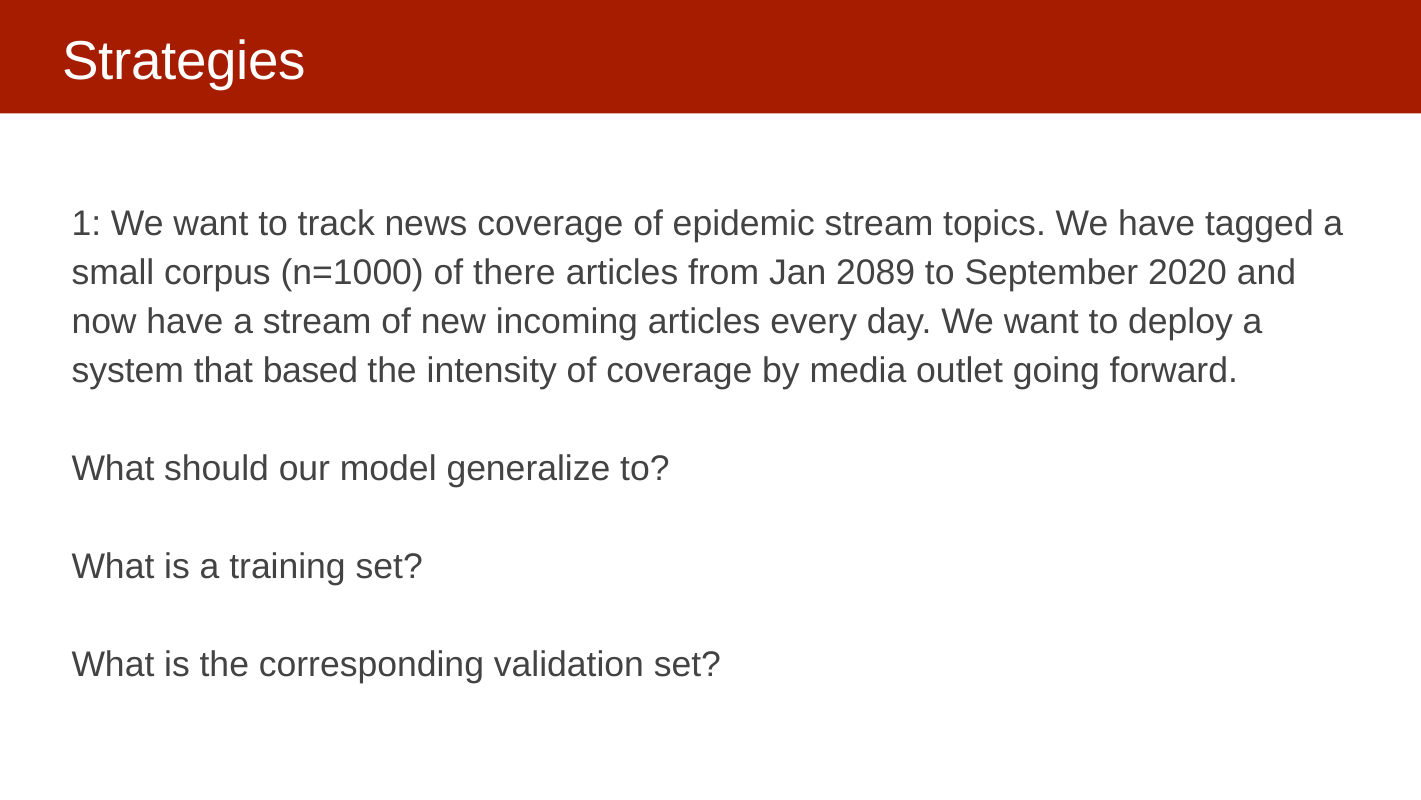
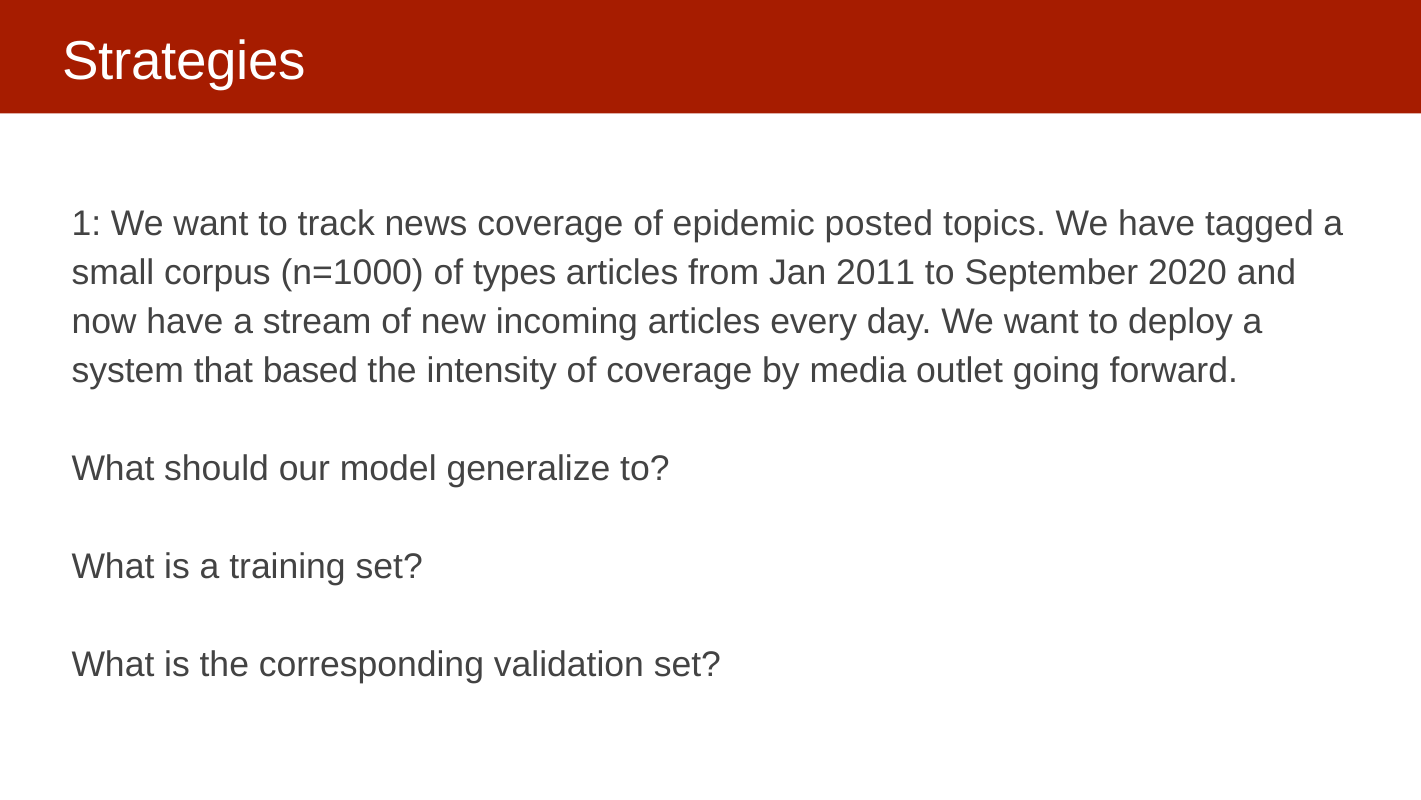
epidemic stream: stream -> posted
there: there -> types
2089: 2089 -> 2011
